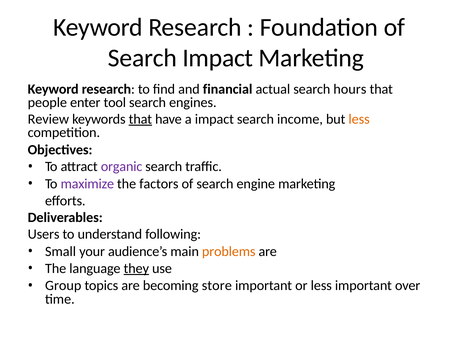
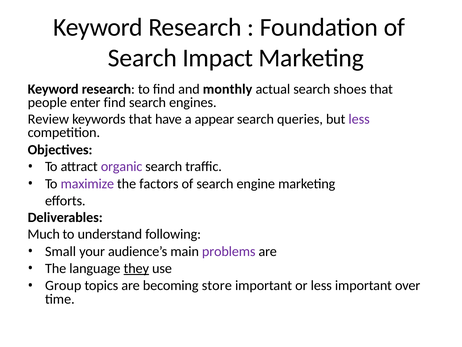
financial: financial -> monthly
hours: hours -> shoes
enter tool: tool -> find
that at (140, 119) underline: present -> none
a impact: impact -> appear
income: income -> queries
less at (359, 119) colour: orange -> purple
Users: Users -> Much
problems colour: orange -> purple
